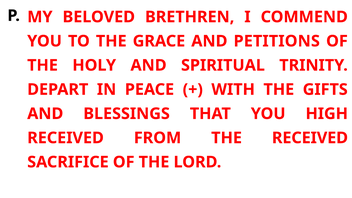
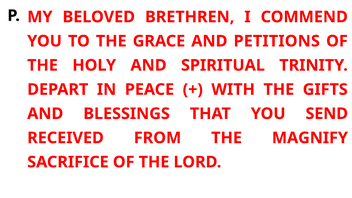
HIGH: HIGH -> SEND
THE RECEIVED: RECEIVED -> MAGNIFY
